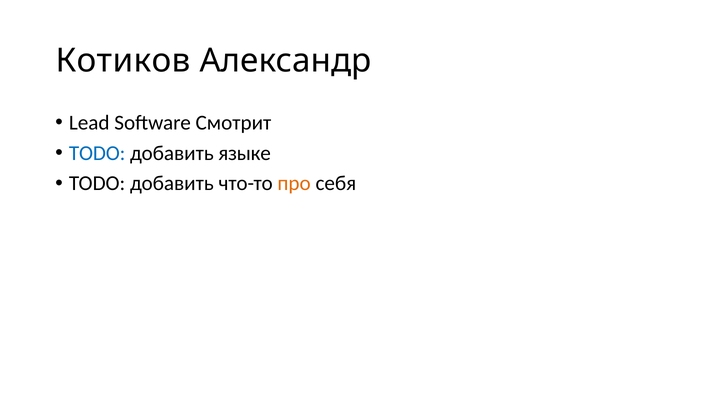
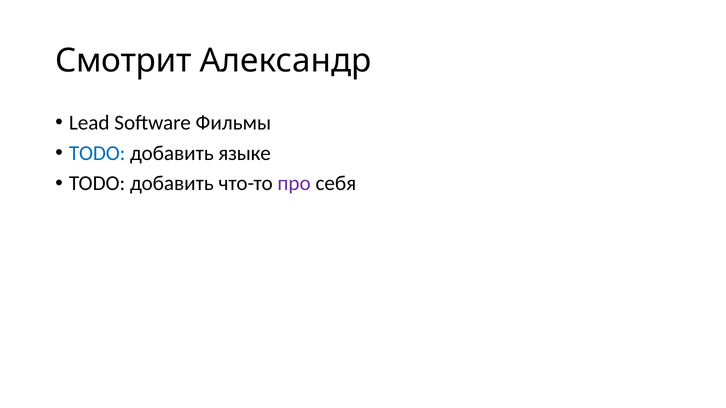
Котиков: Котиков -> Смотрит
Смотрит: Смотрит -> Фильмы
про colour: orange -> purple
